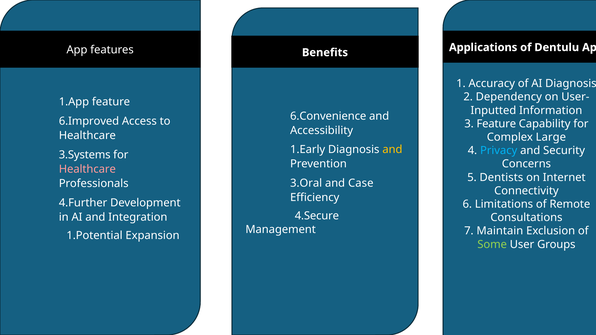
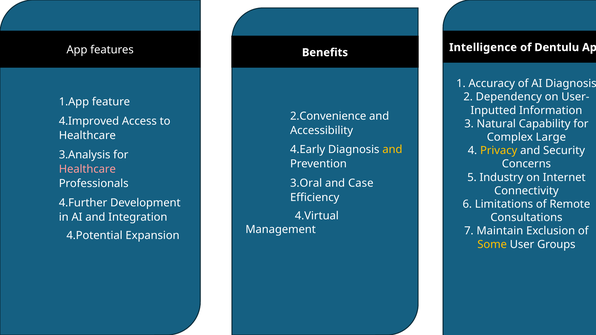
Applications: Applications -> Intelligence
6.Convenience: 6.Convenience -> 2.Convenience
6.Improved: 6.Improved -> 4.Improved
3 Feature: Feature -> Natural
1.Early: 1.Early -> 4.Early
Privacy colour: light blue -> yellow
3.Systems: 3.Systems -> 3.Analysis
Dentists: Dentists -> Industry
4.Secure: 4.Secure -> 4.Virtual
1.Potential: 1.Potential -> 4.Potential
Some colour: light green -> yellow
